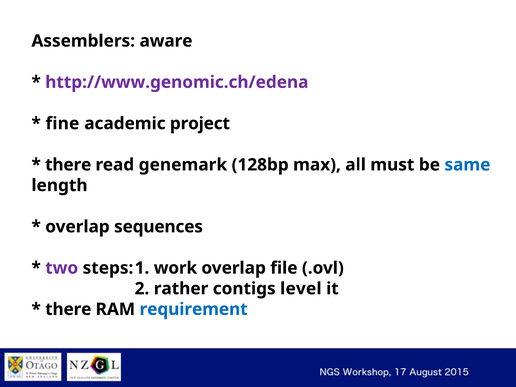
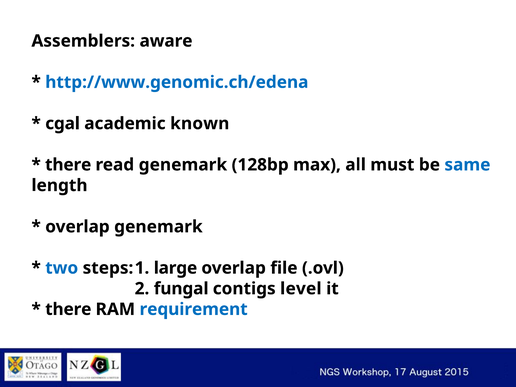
http://www.genomic.ch/edena colour: purple -> blue
fine: fine -> cgal
project: project -> known
overlap sequences: sequences -> genemark
two colour: purple -> blue
work: work -> large
rather: rather -> fungal
